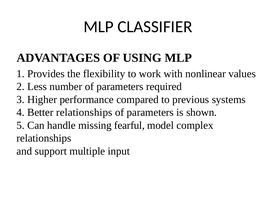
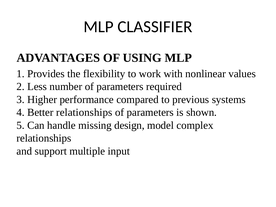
fearful: fearful -> design
